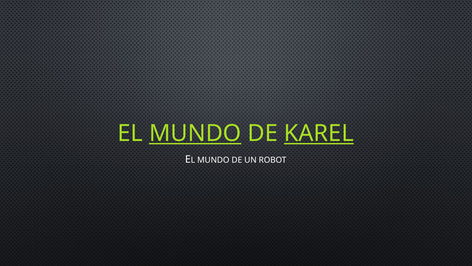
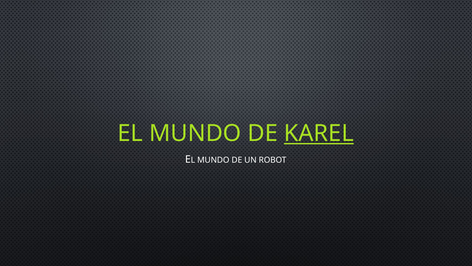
MUNDO at (195, 133) underline: present -> none
